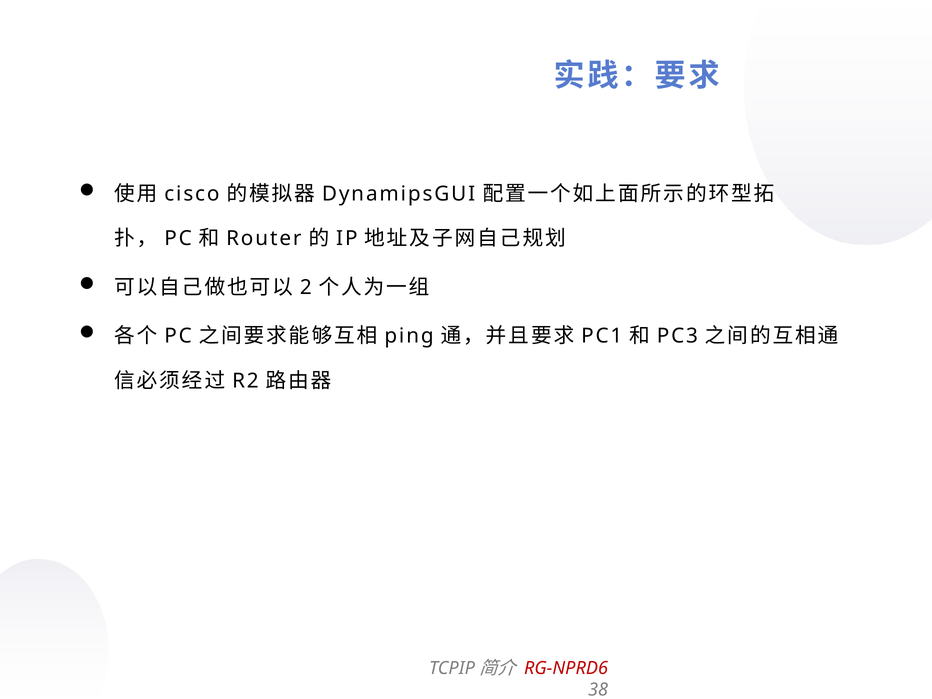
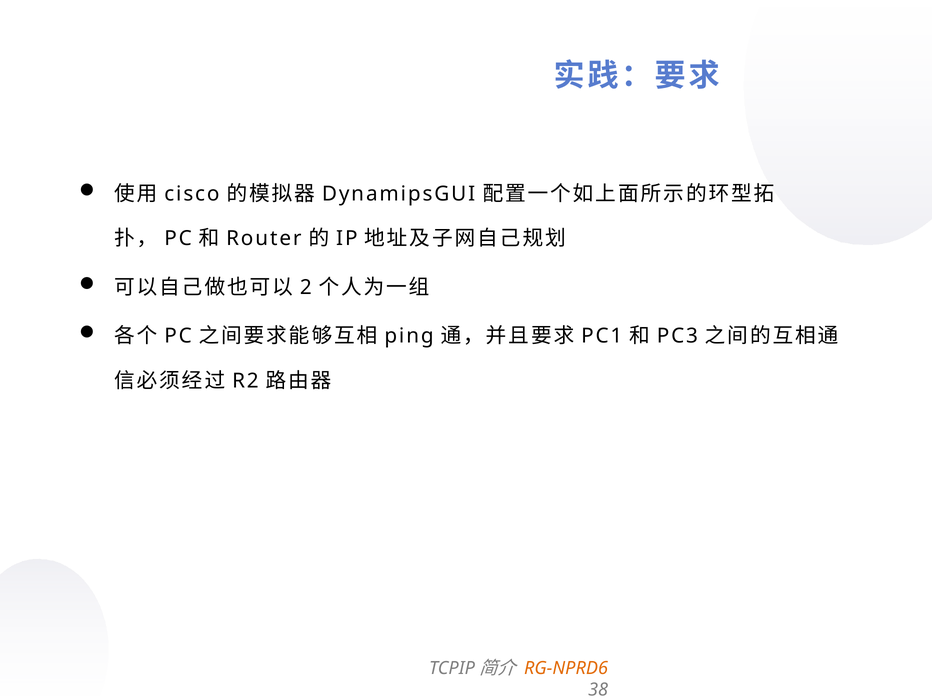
RG-NPRD6 colour: red -> orange
